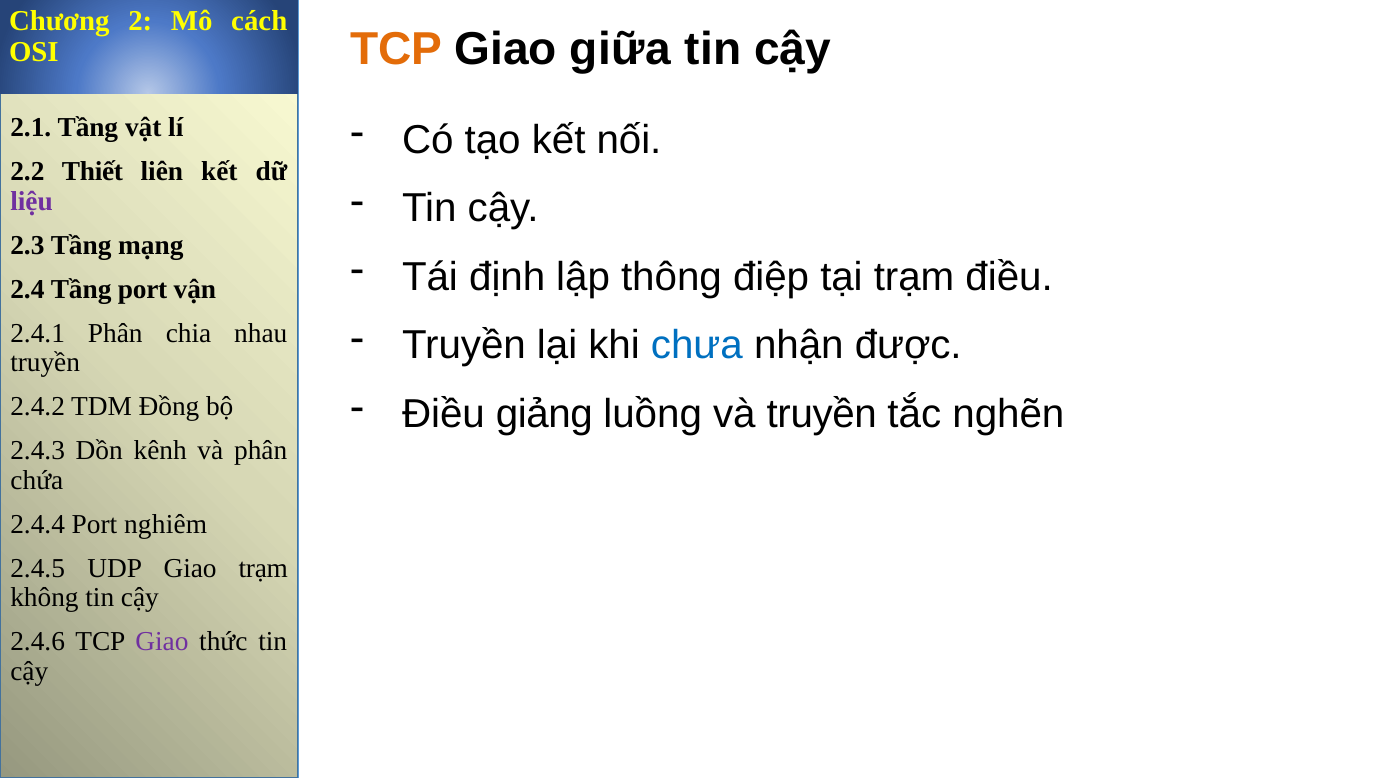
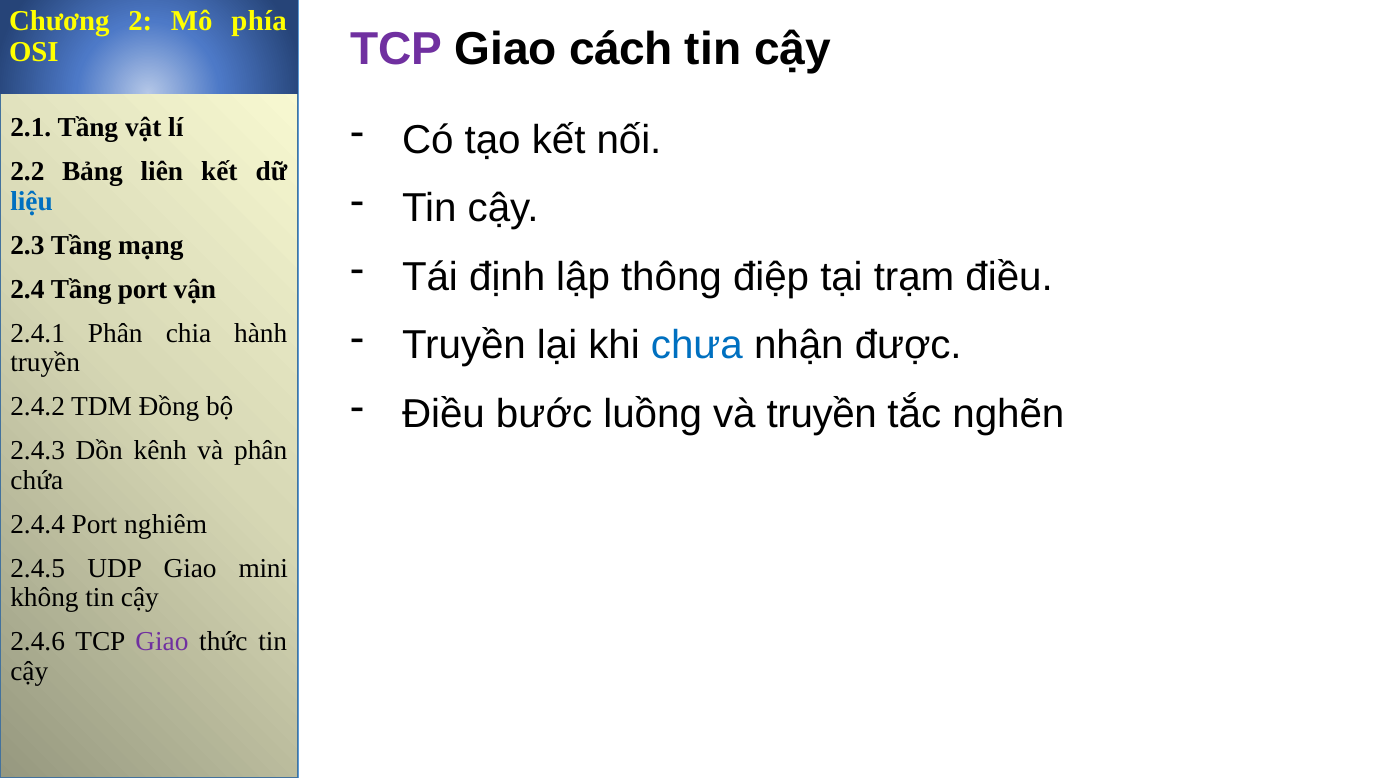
cách: cách -> phía
TCP at (396, 50) colour: orange -> purple
giữa: giữa -> cách
Thiết: Thiết -> Bảng
liệu colour: purple -> blue
nhau: nhau -> hành
giảng: giảng -> bước
Giao trạm: trạm -> mini
